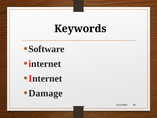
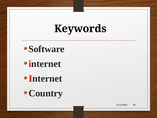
Damage: Damage -> Country
